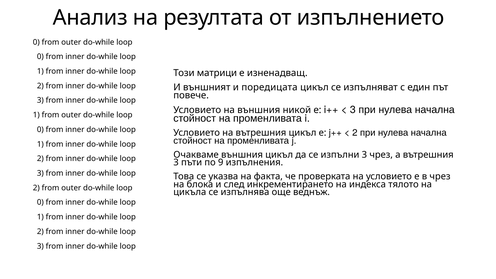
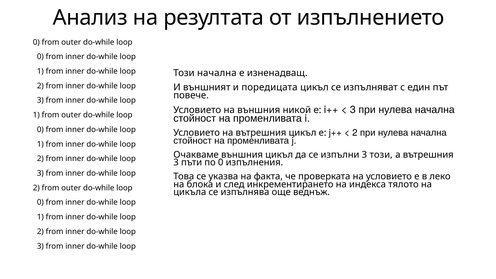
Този матрици: матрици -> начална
3 чрез: чрез -> този
по 9: 9 -> 0
в чрез: чрез -> леко
